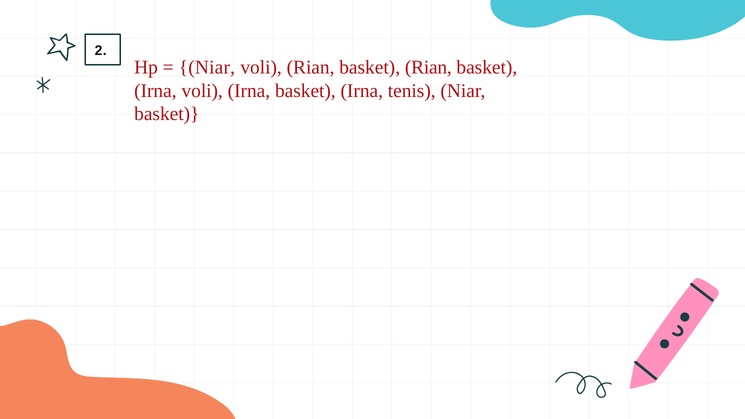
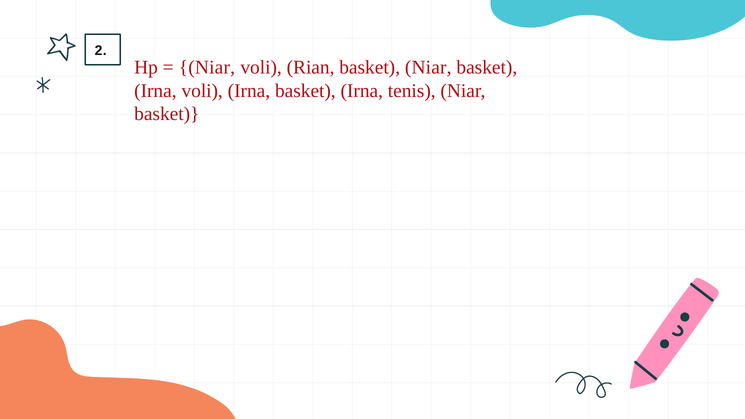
basket Rian: Rian -> Niar
